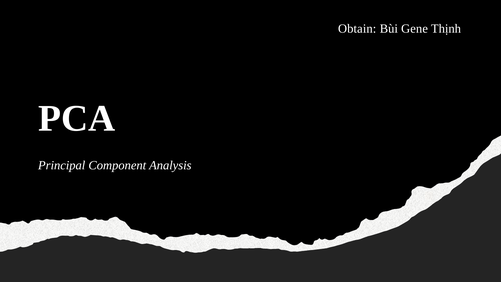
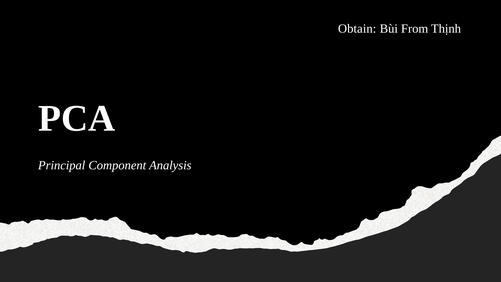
Gene: Gene -> From
